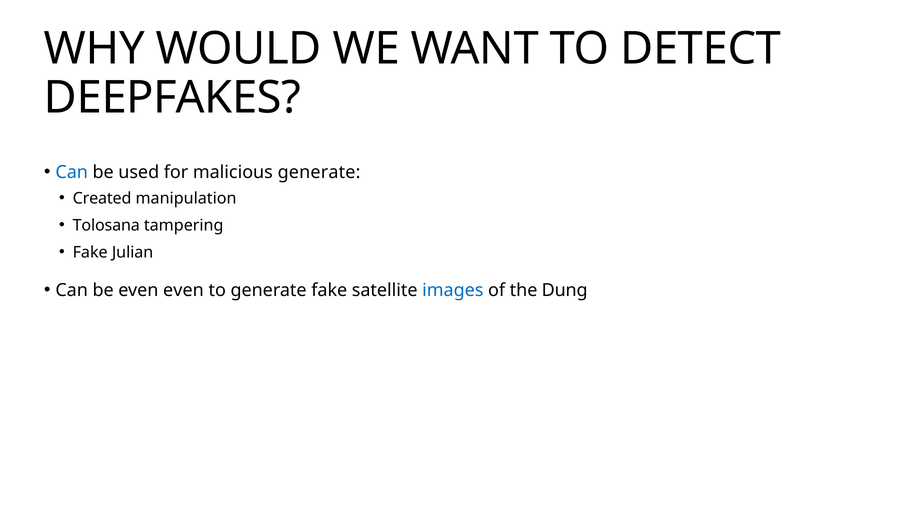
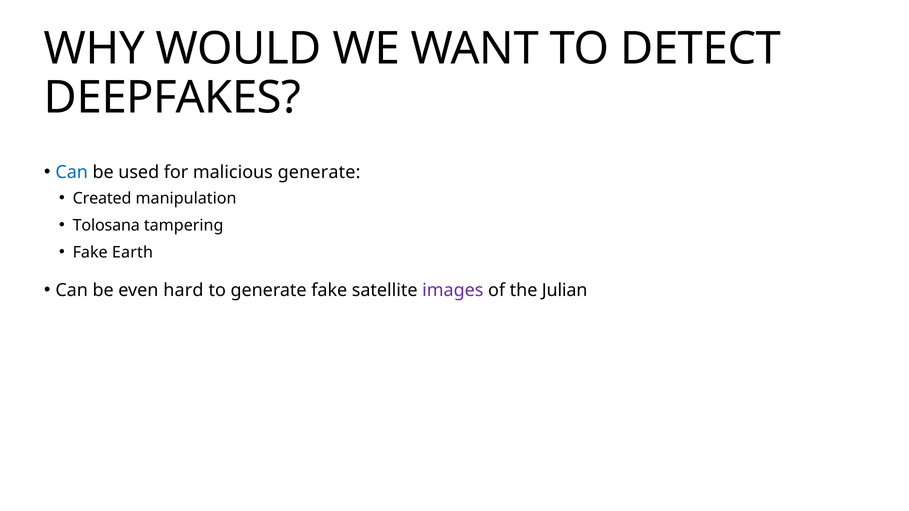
Julian: Julian -> Earth
even even: even -> hard
images colour: blue -> purple
Dung: Dung -> Julian
